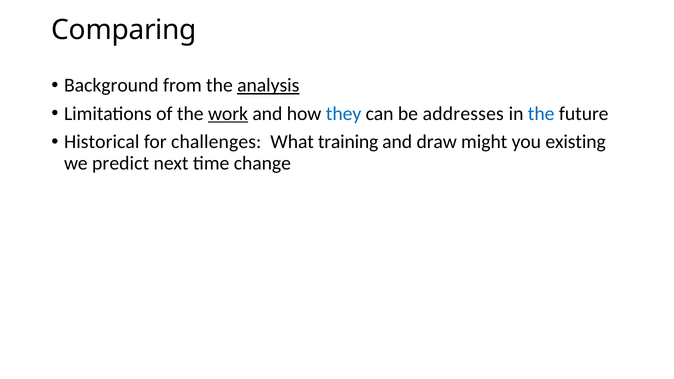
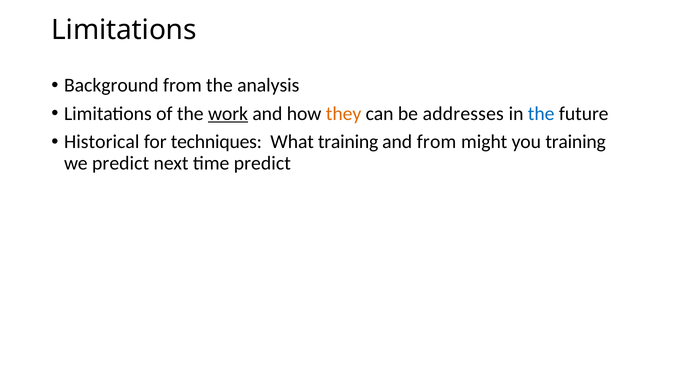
Comparing at (124, 30): Comparing -> Limitations
analysis underline: present -> none
they colour: blue -> orange
challenges: challenges -> techniques
and draw: draw -> from
you existing: existing -> training
time change: change -> predict
